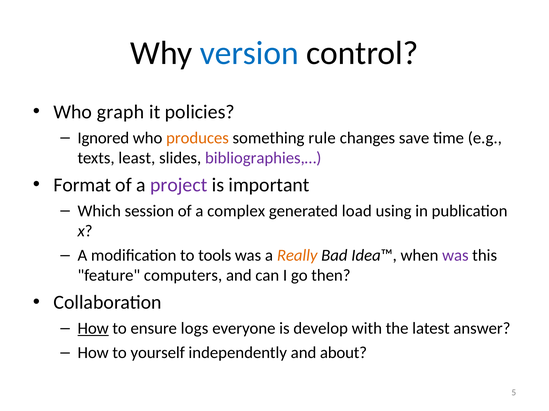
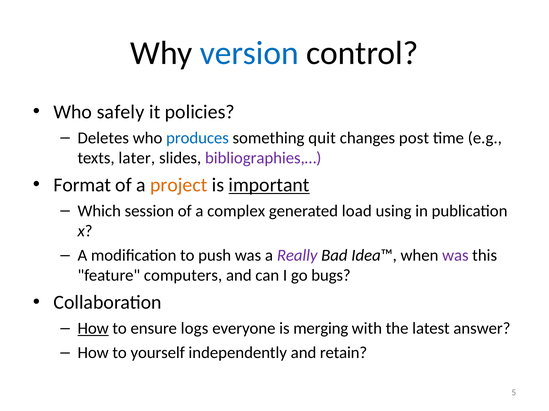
graph: graph -> safely
Ignored: Ignored -> Deletes
produces colour: orange -> blue
rule: rule -> quit
save: save -> post
least: least -> later
project colour: purple -> orange
important underline: none -> present
tools: tools -> push
Really colour: orange -> purple
then: then -> bugs
develop: develop -> merging
about: about -> retain
